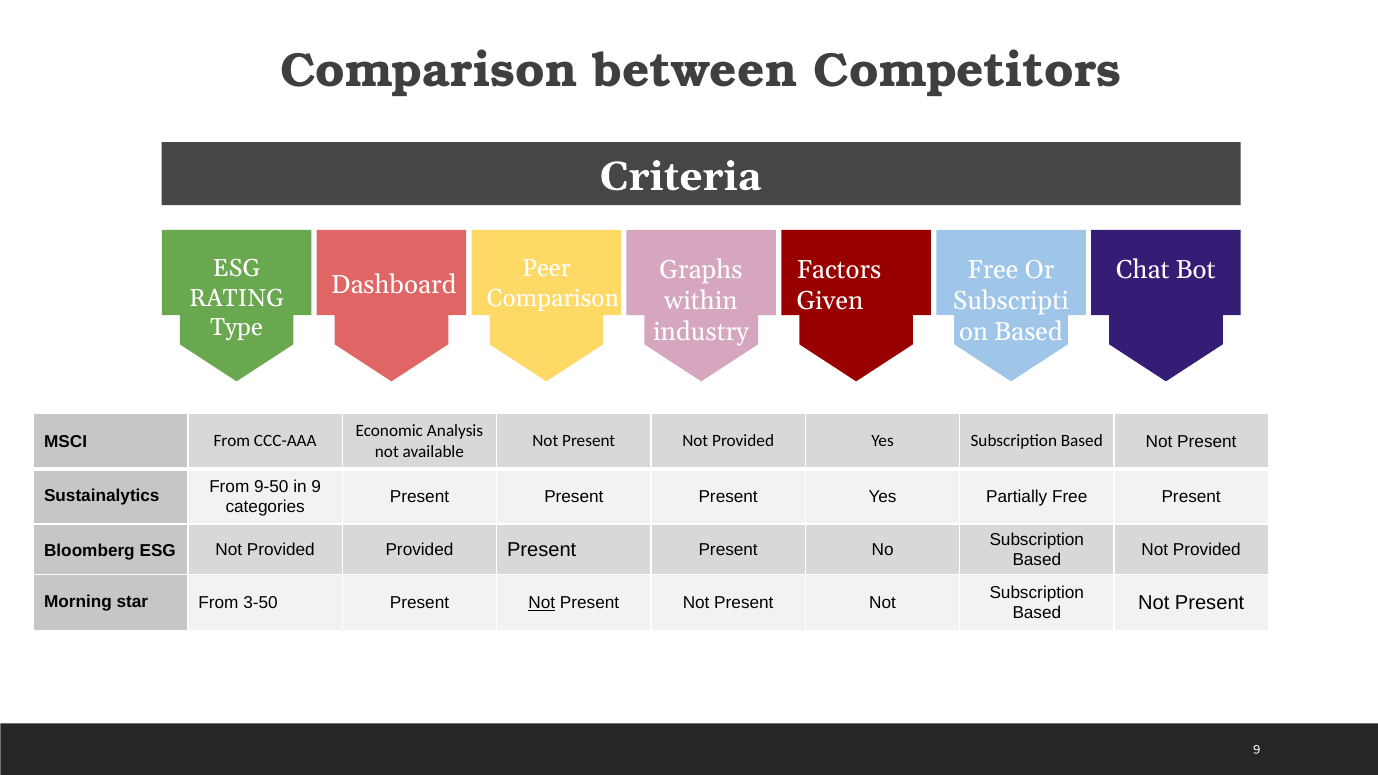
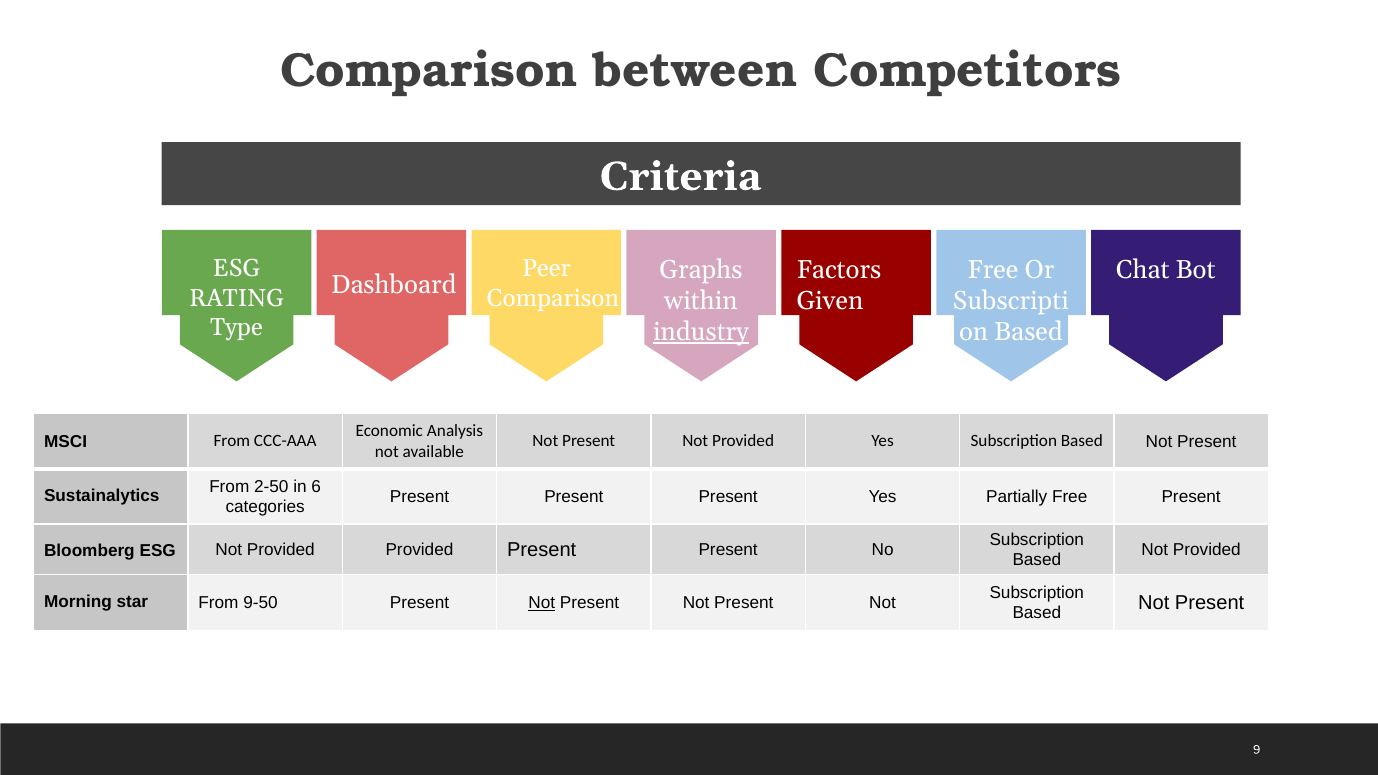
industry underline: none -> present
9-50: 9-50 -> 2-50
in 9: 9 -> 6
3-50: 3-50 -> 9-50
